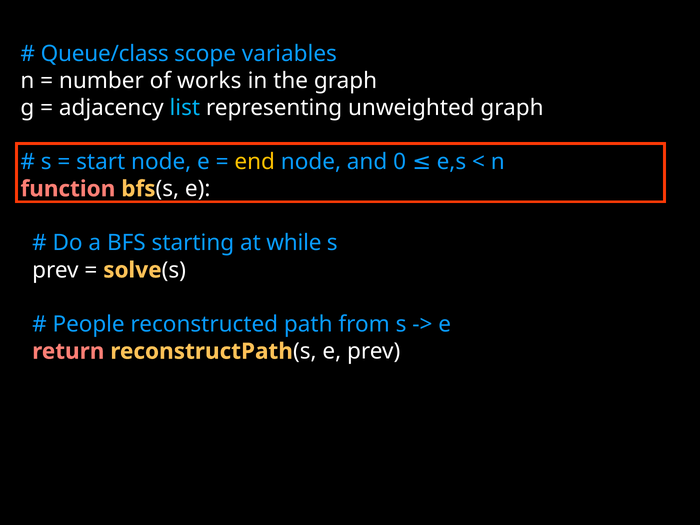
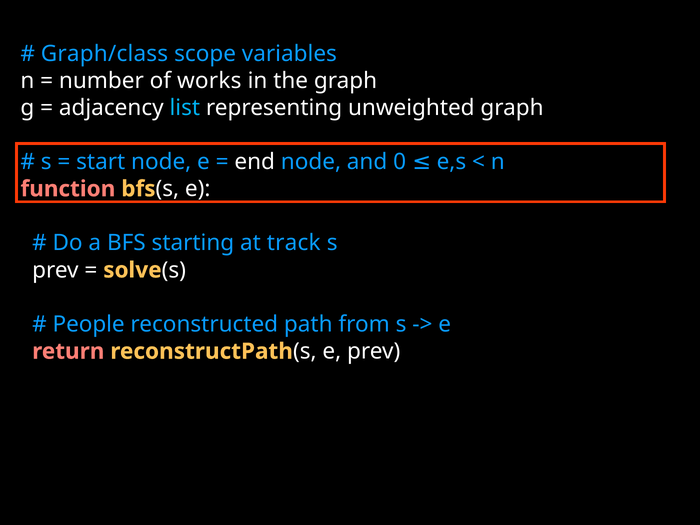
Queue/class: Queue/class -> Graph/class
end colour: yellow -> white
while: while -> track
